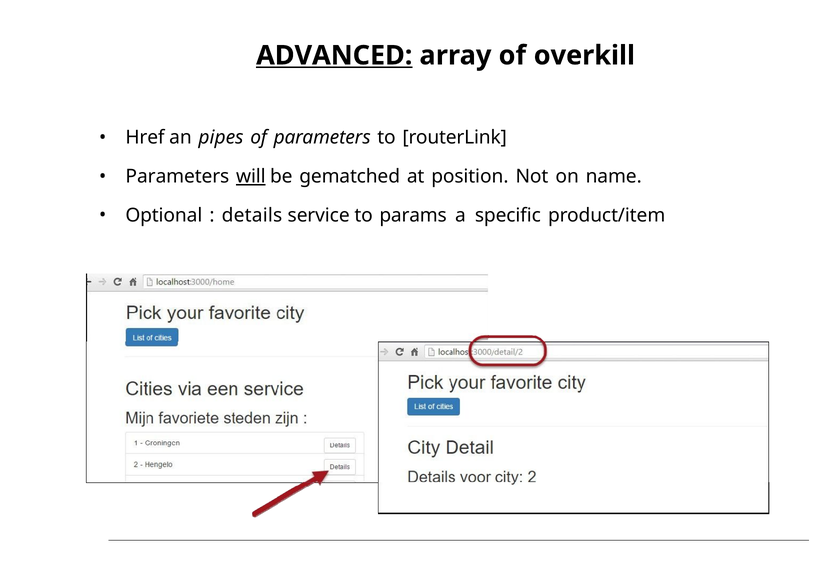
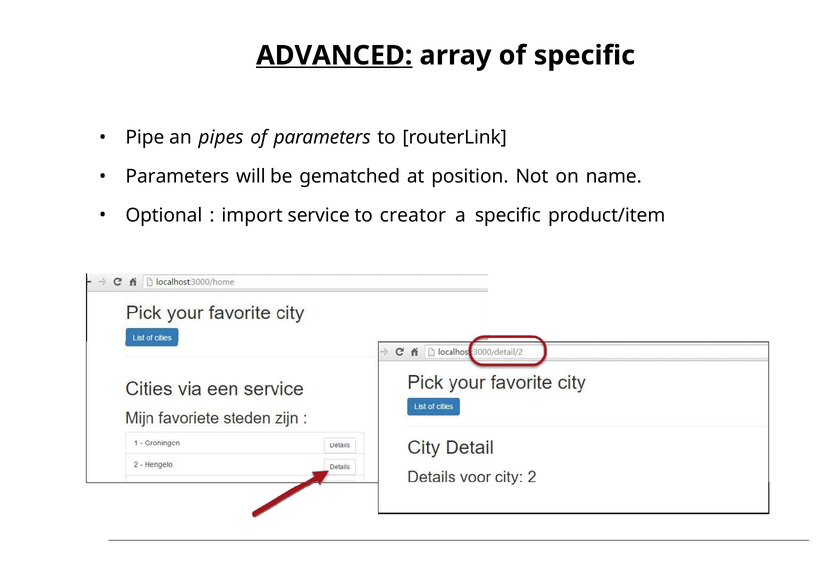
of overkill: overkill -> specific
Href: Href -> Pipe
will underline: present -> none
details: details -> import
params: params -> creator
